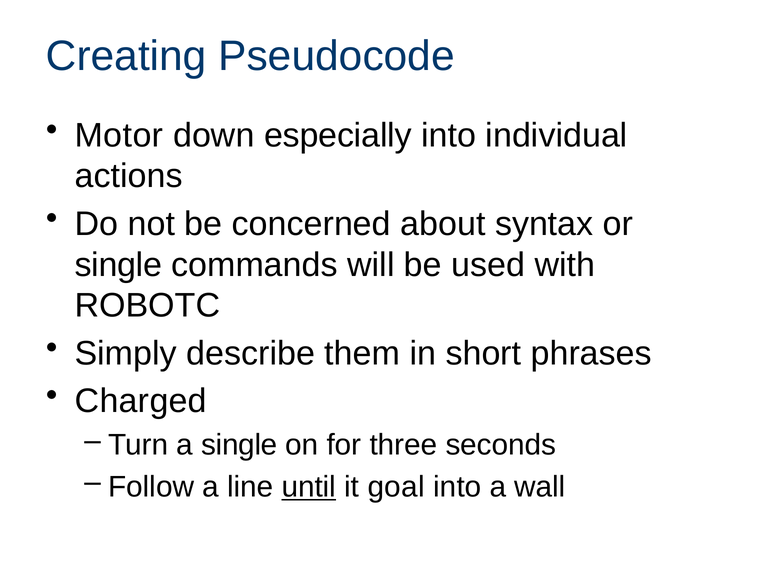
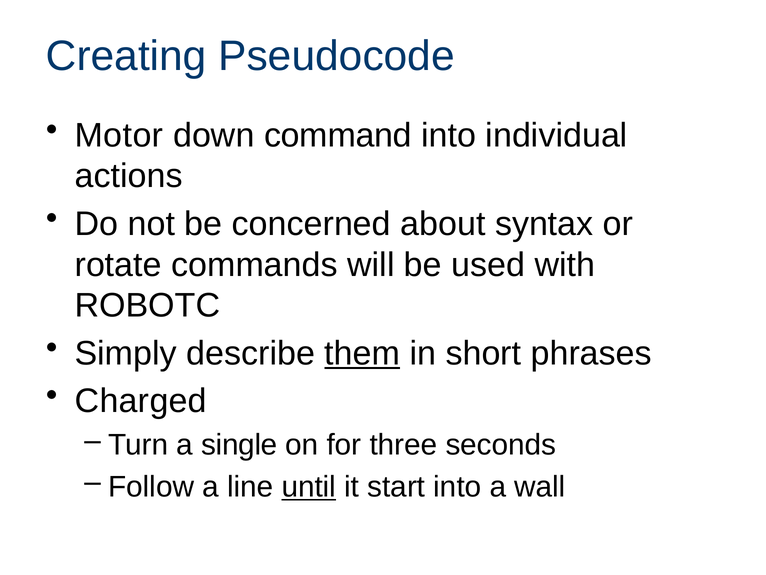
especially: especially -> command
single at (118, 265): single -> rotate
them underline: none -> present
goal: goal -> start
